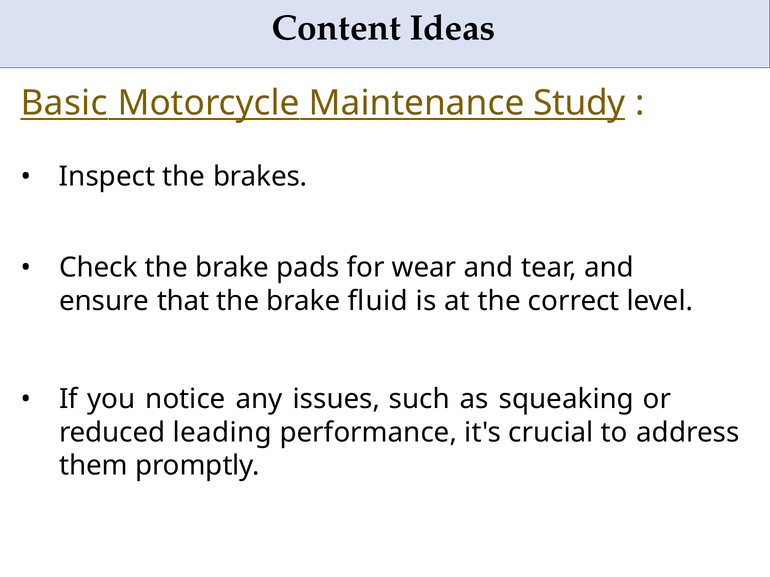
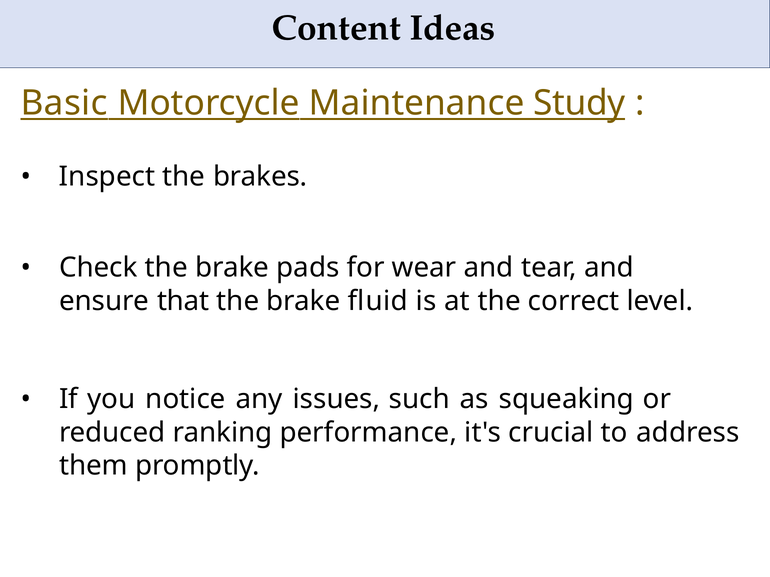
leading: leading -> ranking
